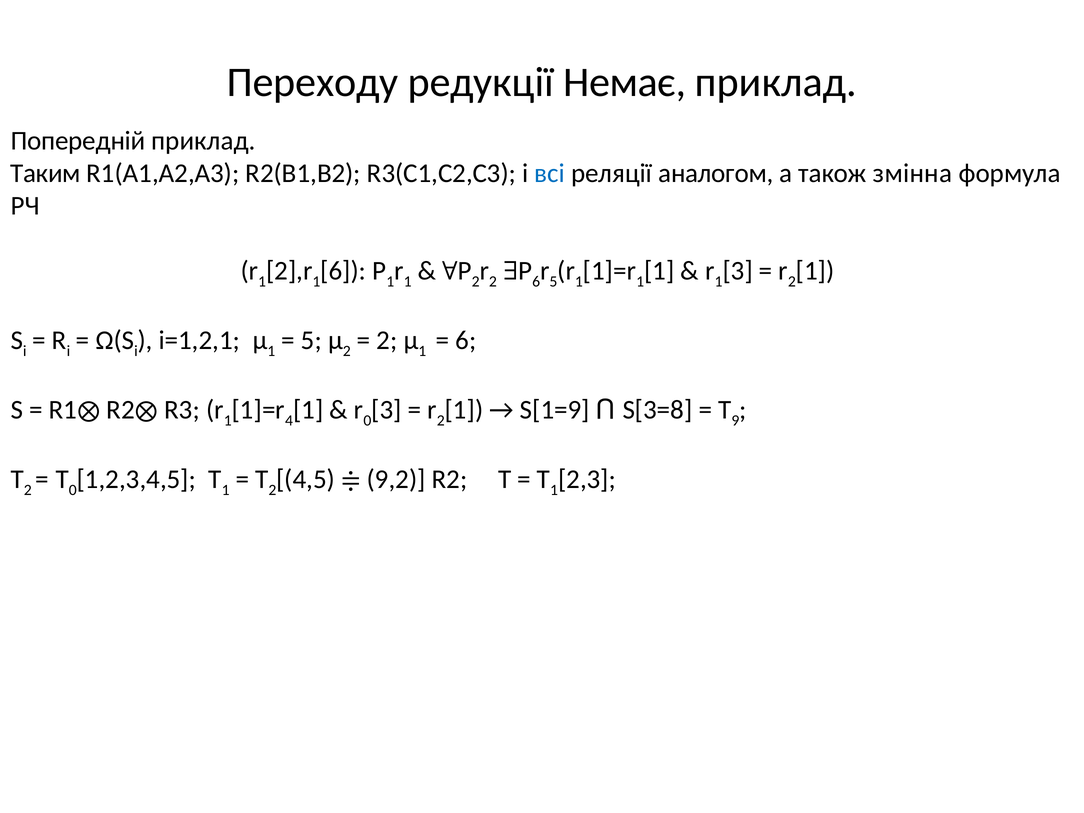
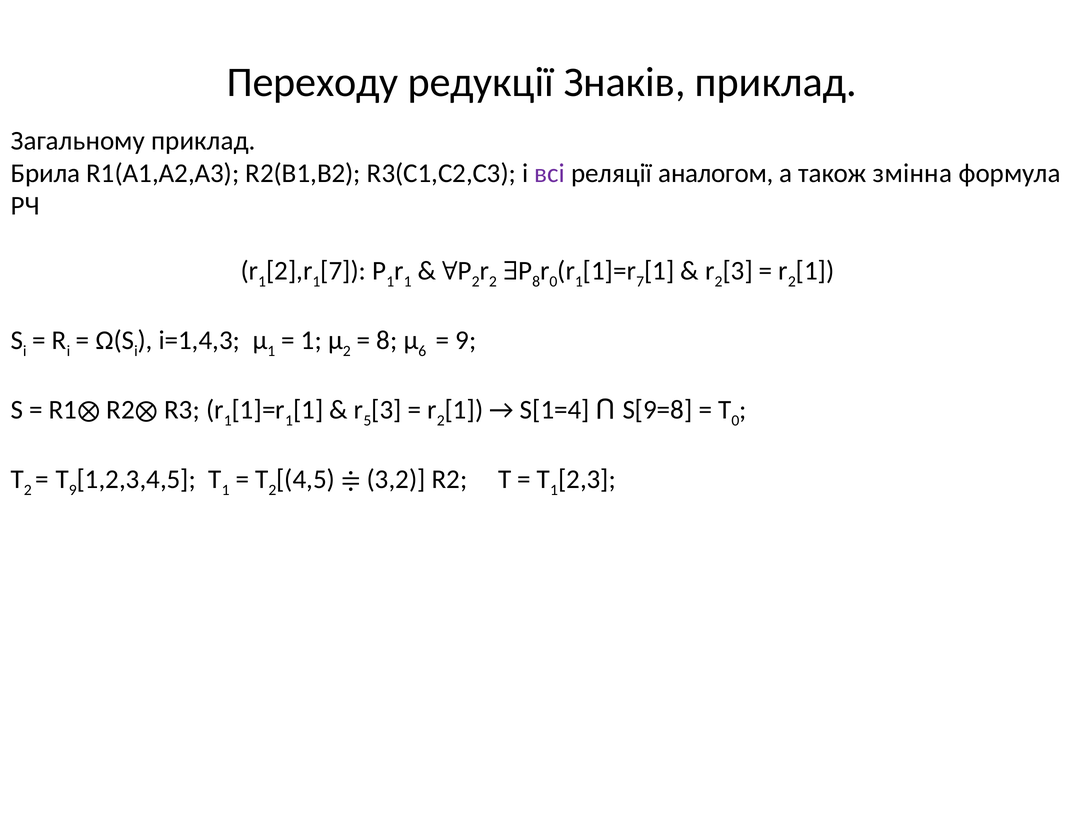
Немає: Немає -> Знаків
Попередній: Попередній -> Загальному
Таким: Таким -> Брила
всі colour: blue -> purple
6 at (343, 271): 6 -> 7
6 at (536, 282): 6 -> 8
5 at (553, 282): 5 -> 0
1 at (640, 282): 1 -> 7
1 at (719, 282): 1 -> 2
i=1,2,1: i=1,2,1 -> i=1,4,3
5 at (311, 340): 5 -> 1
2 at (387, 340): 2 -> 8
1 at (422, 351): 1 -> 6
6 at (466, 340): 6 -> 9
4 at (289, 420): 4 -> 1
0 at (367, 420): 0 -> 5
S[1=9: S[1=9 -> S[1=4
S[3=8: S[3=8 -> S[9=8
T 9: 9 -> 0
T 0: 0 -> 9
9,2: 9,2 -> 3,2
